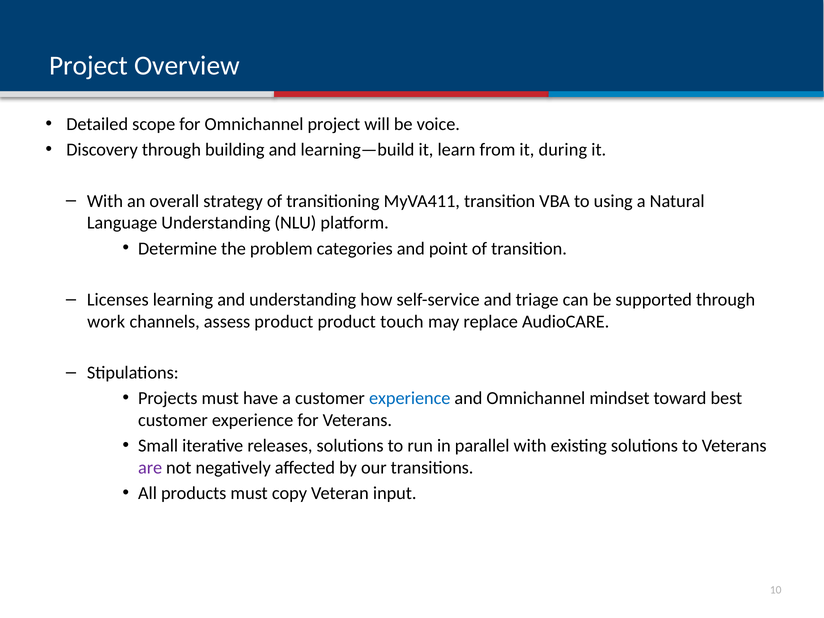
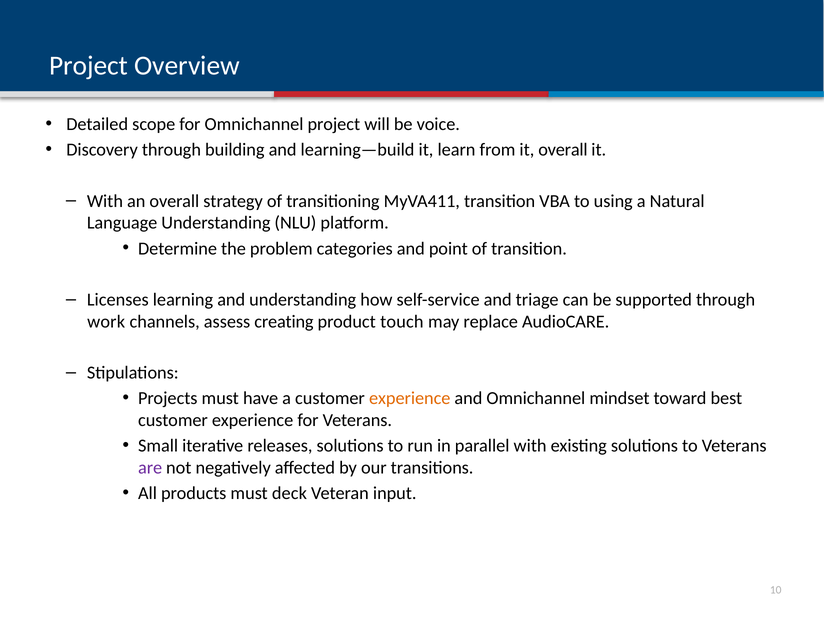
it during: during -> overall
assess product: product -> creating
experience at (410, 398) colour: blue -> orange
copy: copy -> deck
